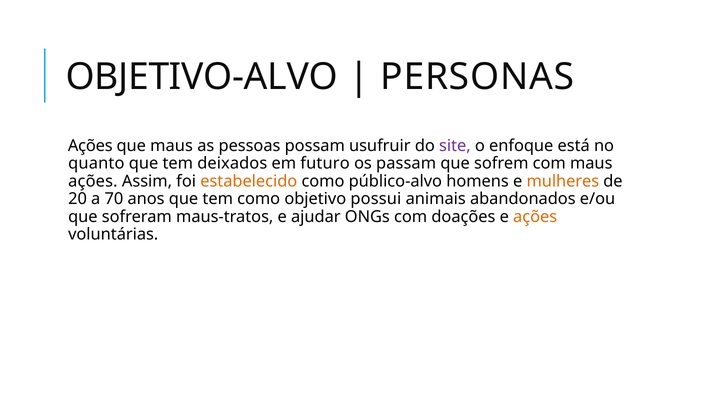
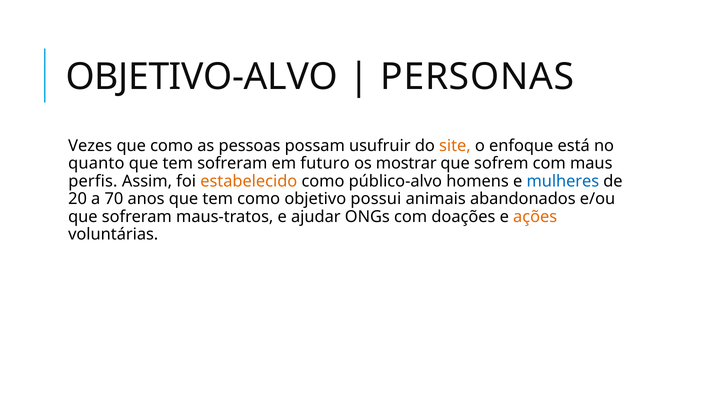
Ações at (90, 146): Ações -> Vezes
que maus: maus -> como
site colour: purple -> orange
tem deixados: deixados -> sofreram
passam: passam -> mostrar
ações at (93, 181): ações -> perfis
mulheres colour: orange -> blue
